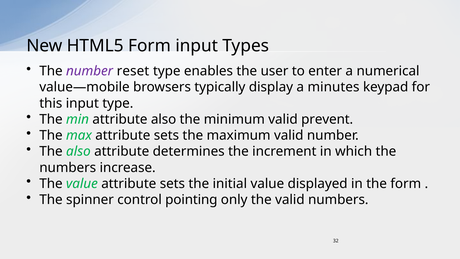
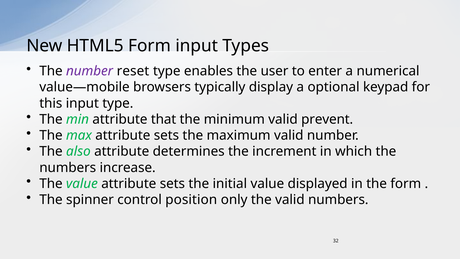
minutes: minutes -> optional
attribute also: also -> that
pointing: pointing -> position
